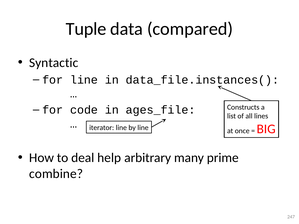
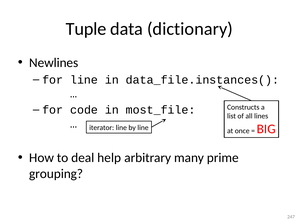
compared: compared -> dictionary
Syntactic: Syntactic -> Newlines
ages_file: ages_file -> most_file
combine: combine -> grouping
